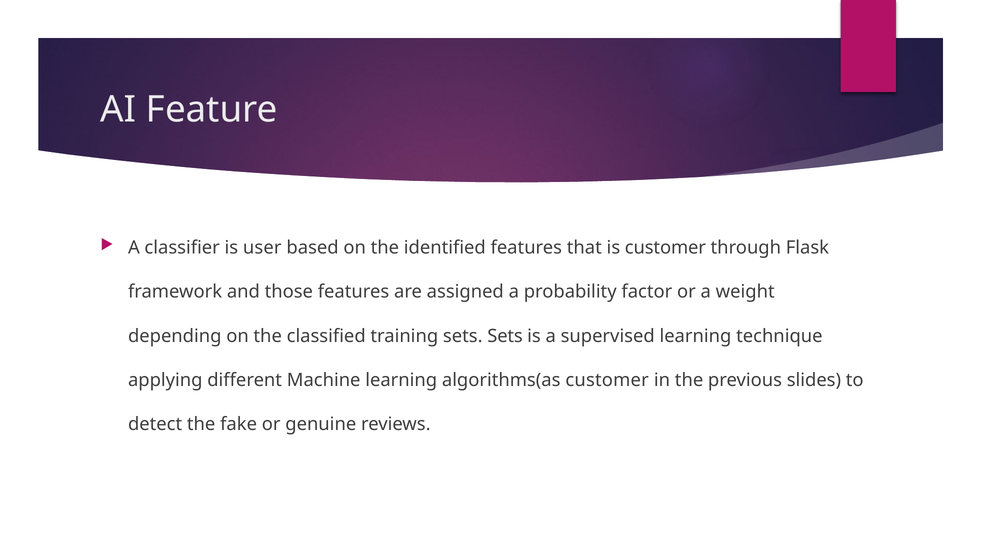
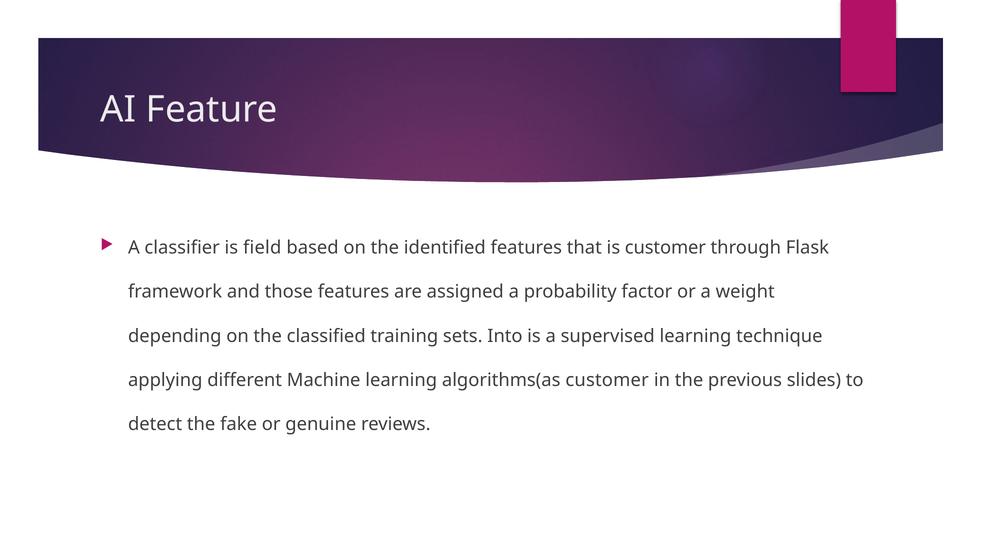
user: user -> field
sets Sets: Sets -> Into
